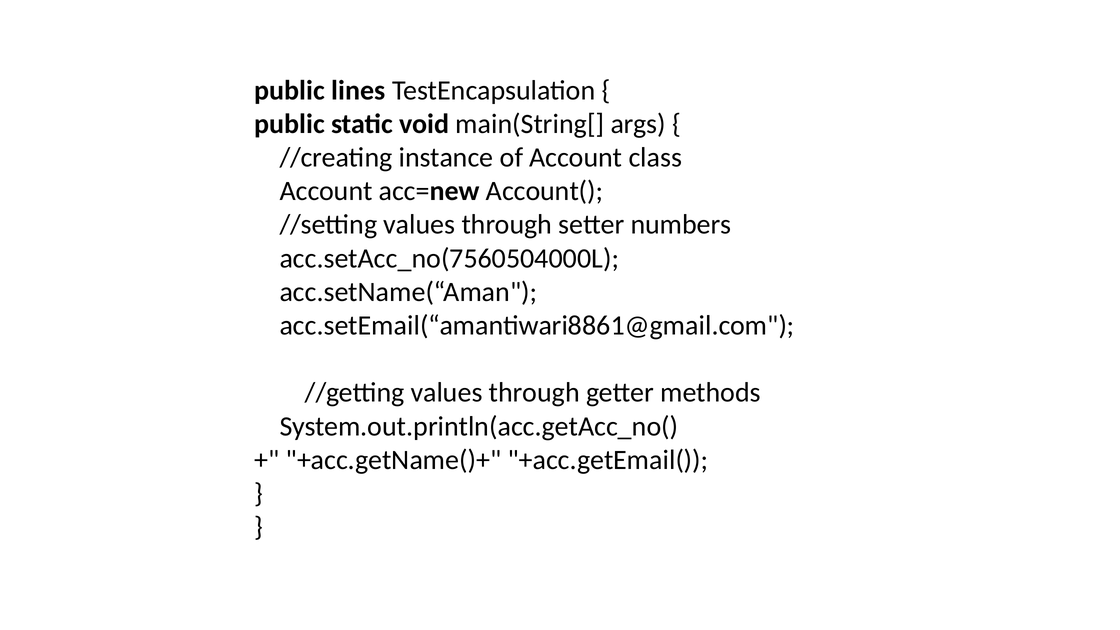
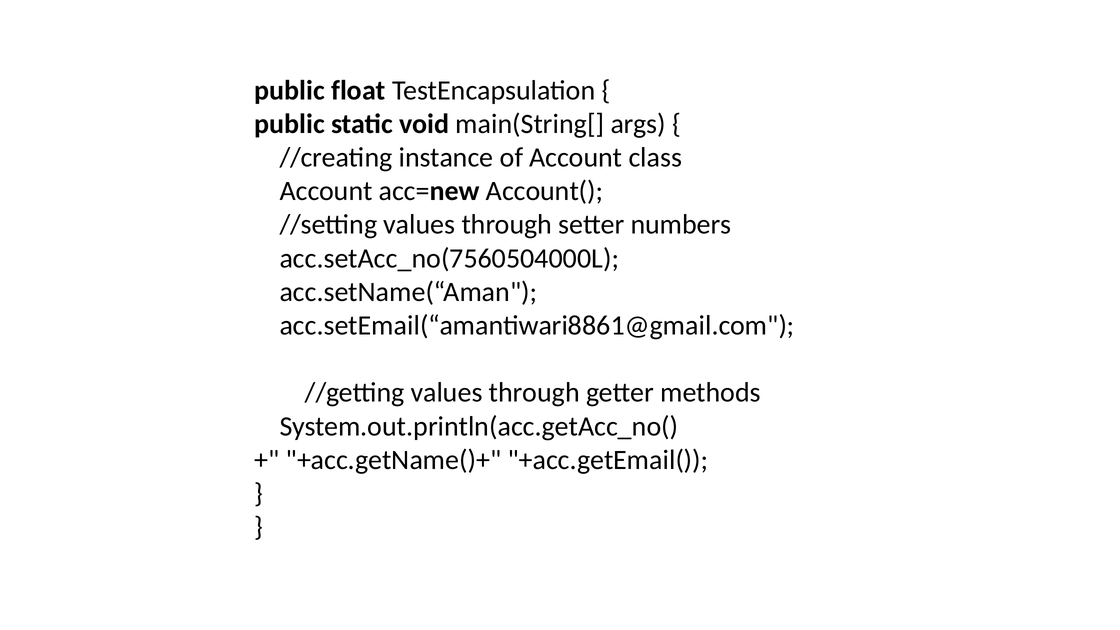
lines: lines -> float
